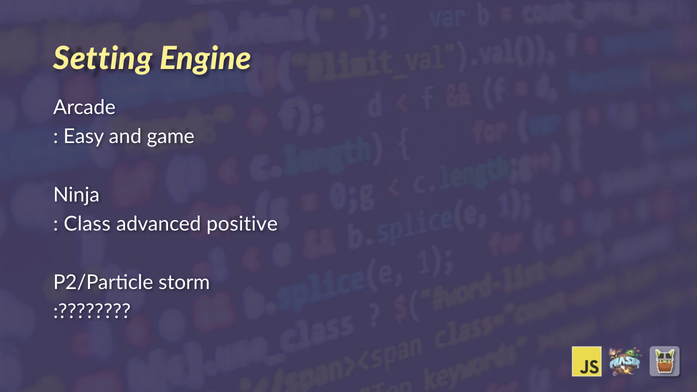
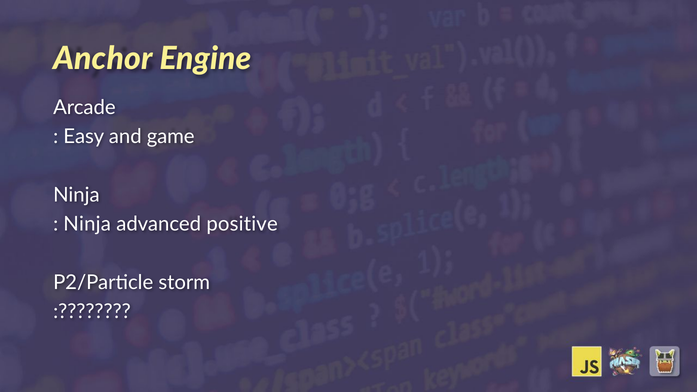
Setting: Setting -> Anchor
Class at (87, 224): Class -> Ninja
